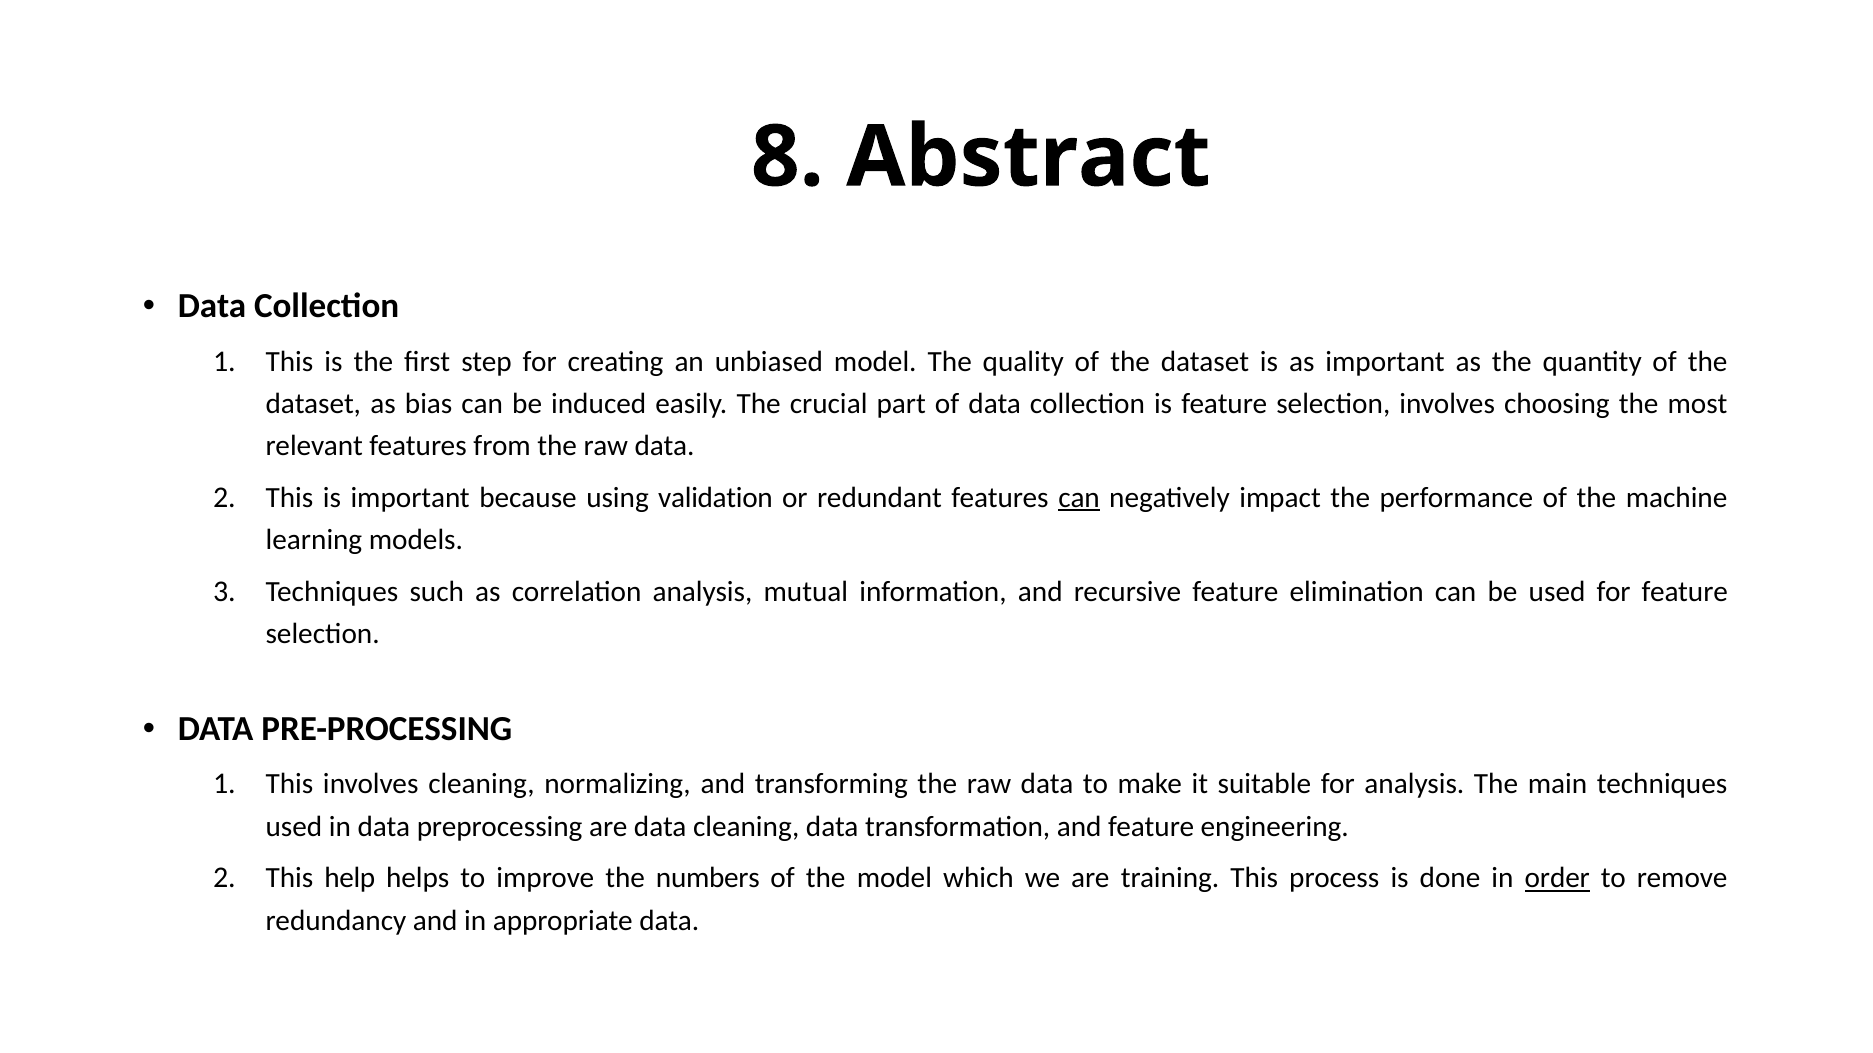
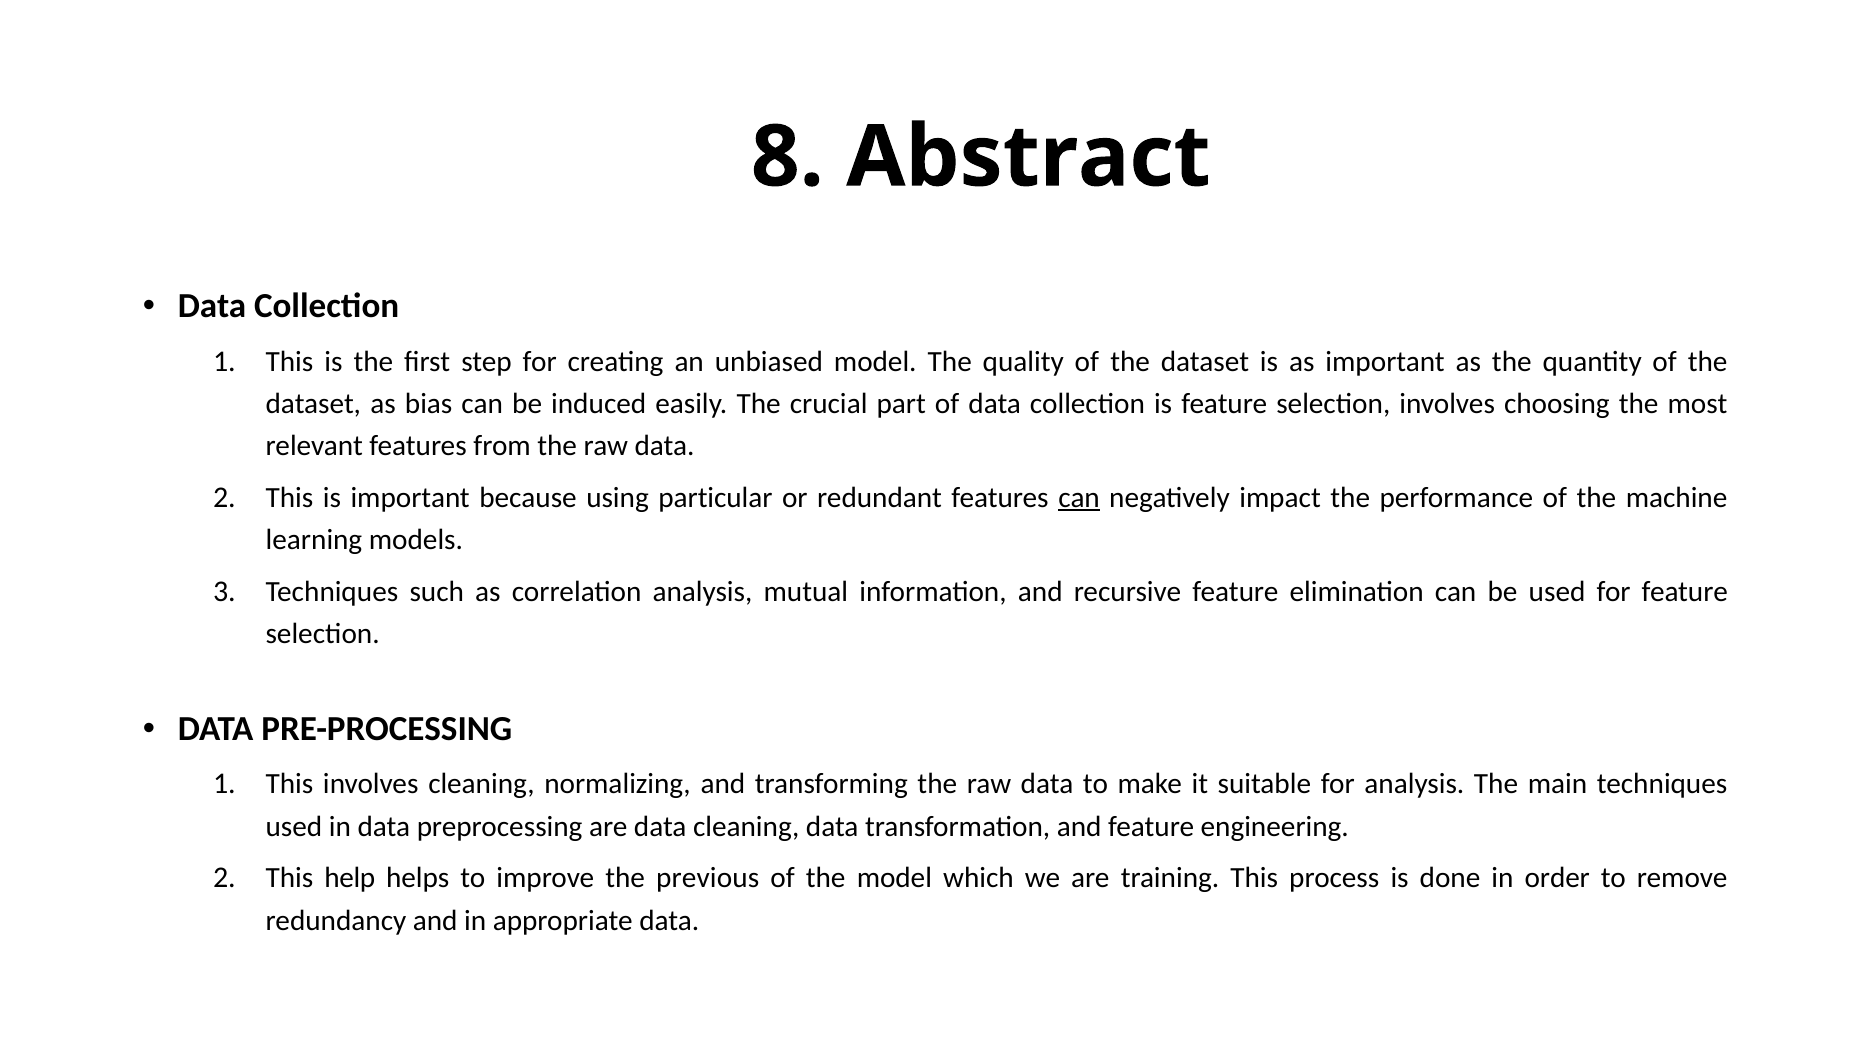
validation: validation -> particular
numbers: numbers -> previous
order underline: present -> none
